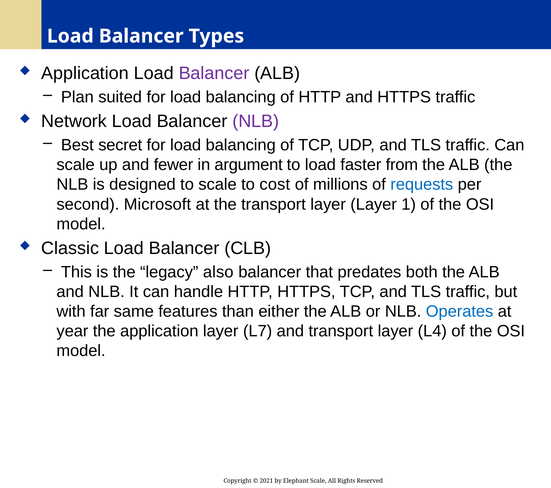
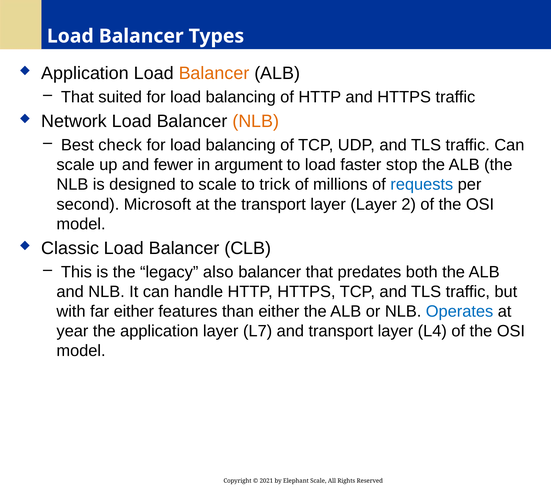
Balancer at (214, 73) colour: purple -> orange
Plan at (77, 97): Plan -> That
NLB at (256, 121) colour: purple -> orange
secret: secret -> check
from: from -> stop
cost: cost -> trick
1: 1 -> 2
far same: same -> either
